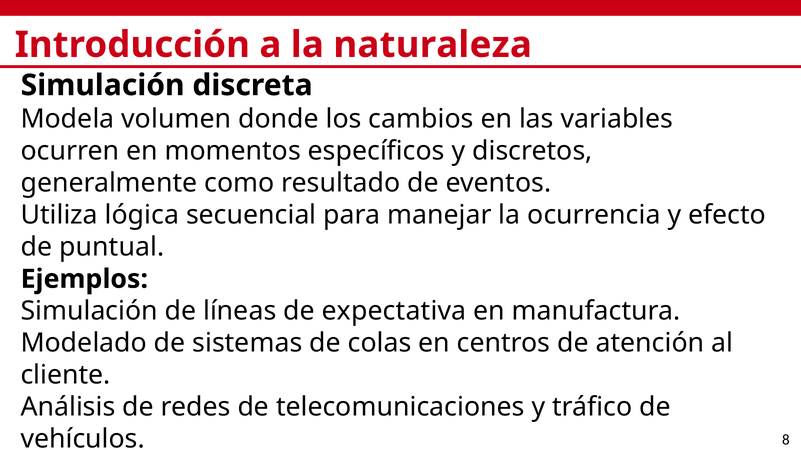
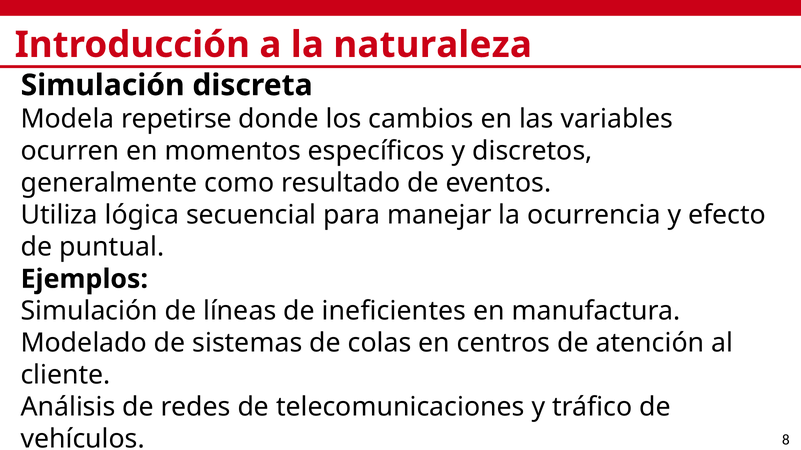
volumen: volumen -> repetirse
expectativa: expectativa -> ineficientes
